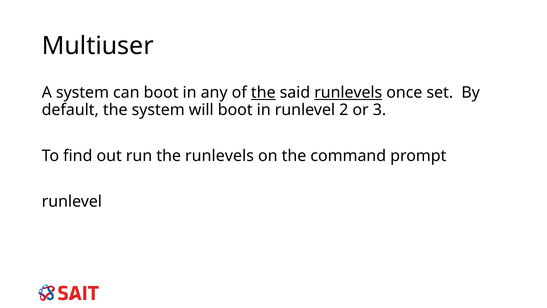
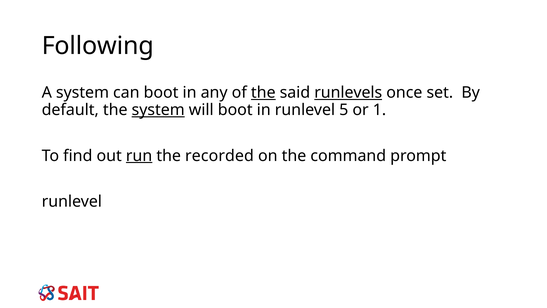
Multiuser: Multiuser -> Following
system at (158, 110) underline: none -> present
2: 2 -> 5
3: 3 -> 1
run underline: none -> present
the runlevels: runlevels -> recorded
